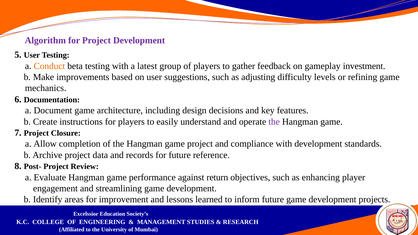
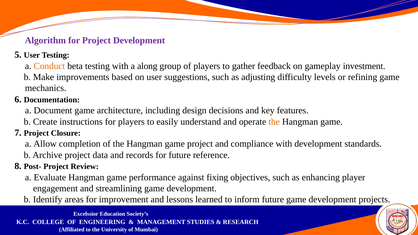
latest: latest -> along
the at (274, 122) colour: purple -> orange
return: return -> fixing
